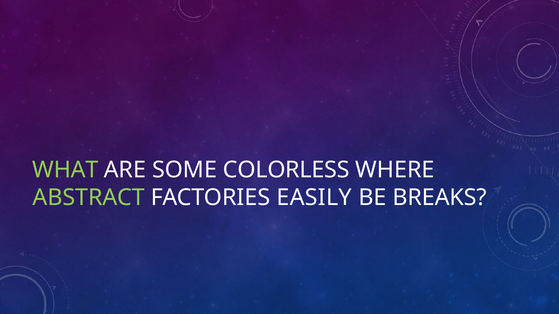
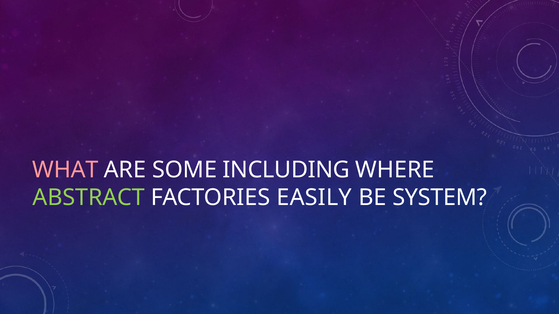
WHAT colour: light green -> pink
COLORLESS: COLORLESS -> INCLUDING
BREAKS: BREAKS -> SYSTEM
